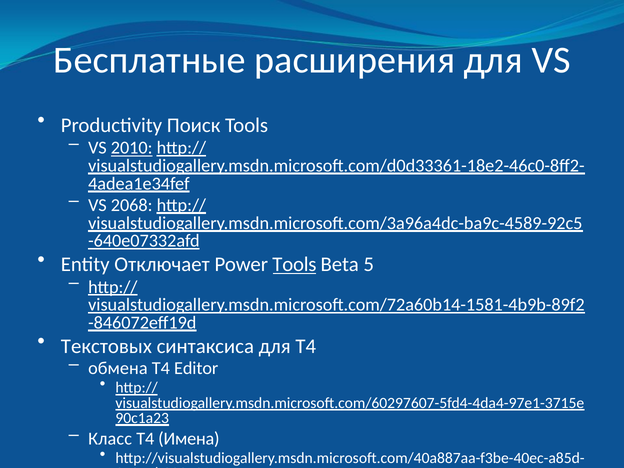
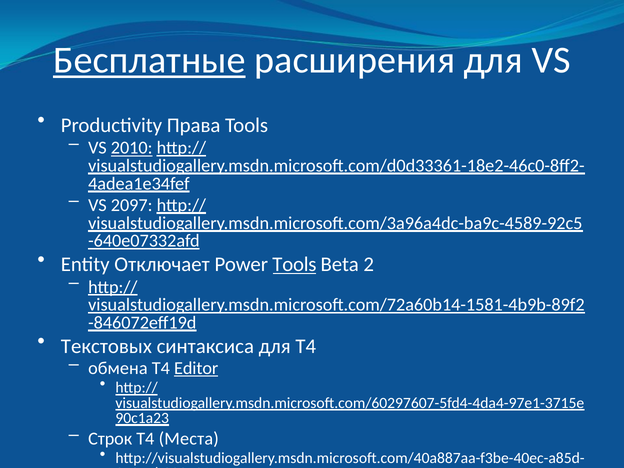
Бесплатные underline: none -> present
Поиск: Поиск -> Права
2068: 2068 -> 2097
5: 5 -> 2
Editor underline: none -> present
Класс: Класс -> Строк
Имена: Имена -> Места
